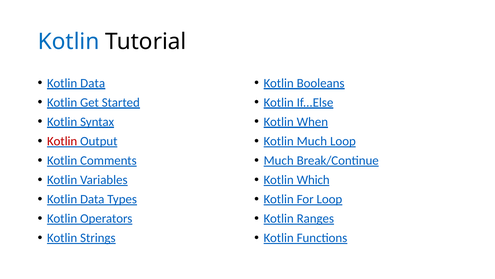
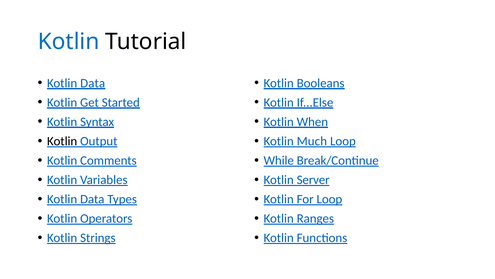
Kotlin at (62, 141) colour: red -> black
Much at (279, 160): Much -> While
Which: Which -> Server
